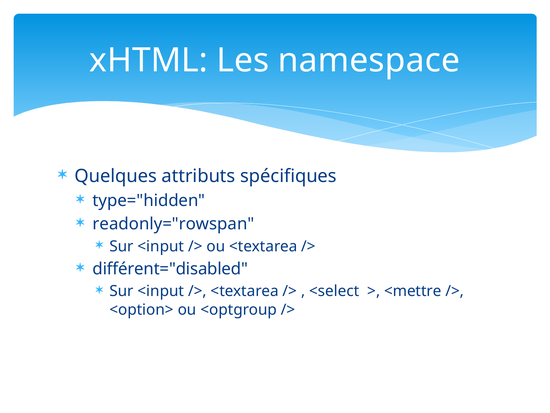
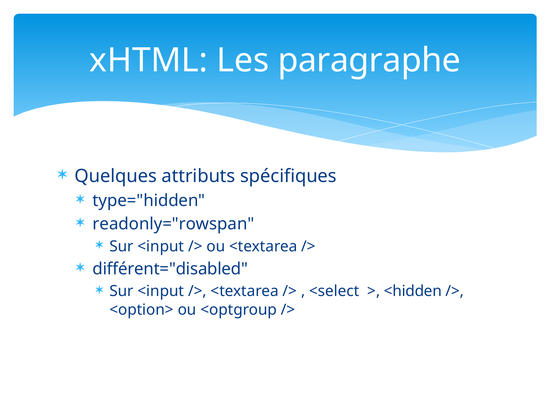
namespace: namespace -> paragraphe
<mettre: <mettre -> <hidden
